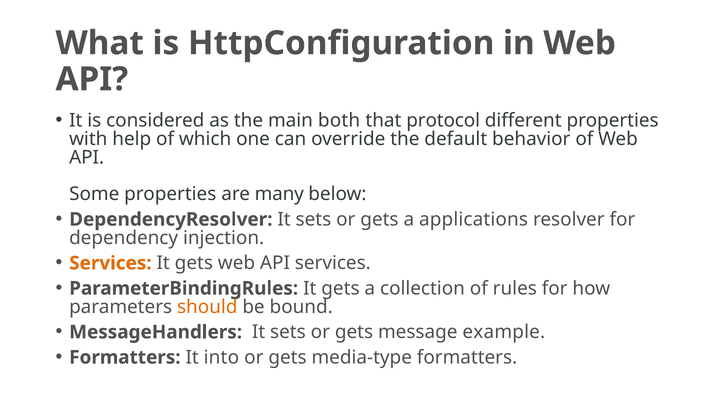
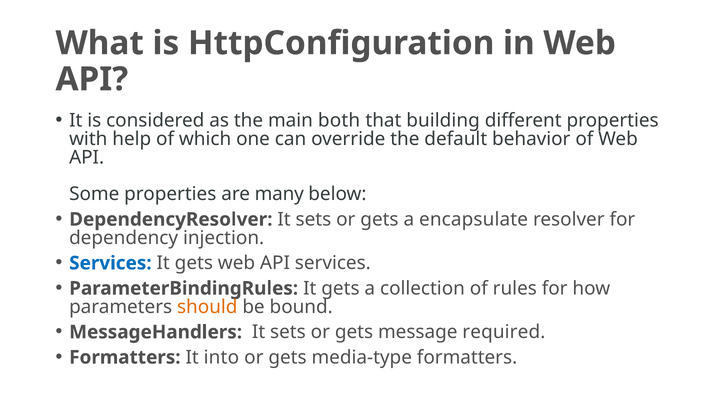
protocol: protocol -> building
applications: applications -> encapsulate
Services at (110, 263) colour: orange -> blue
example: example -> required
